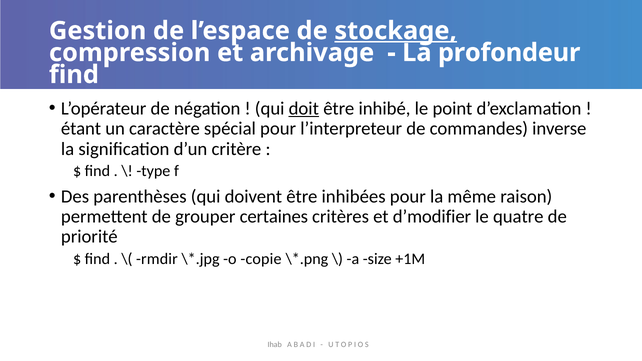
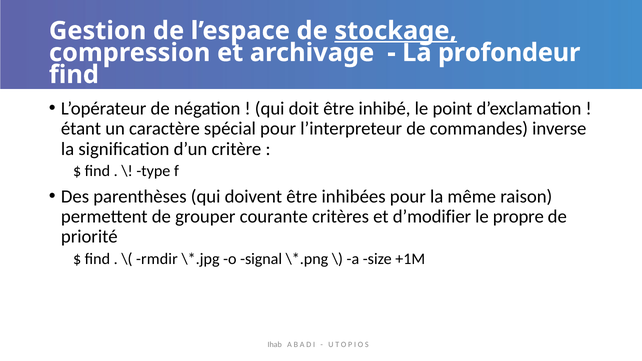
doit underline: present -> none
certaines: certaines -> courante
quatre: quatre -> propre
copie: copie -> signal
